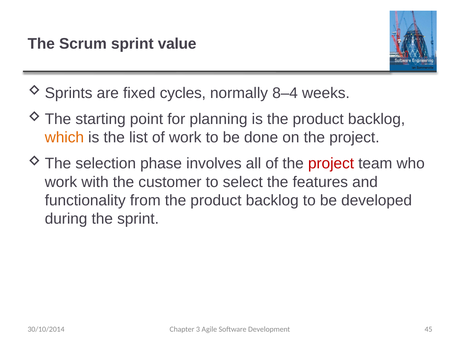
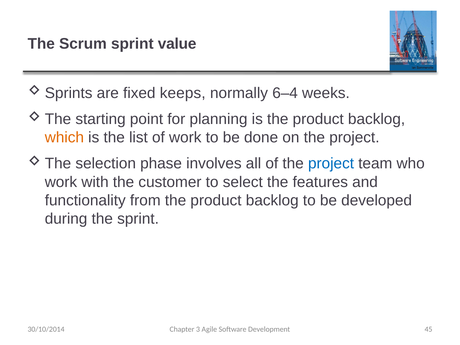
cycles: cycles -> keeps
8–4: 8–4 -> 6–4
project at (331, 164) colour: red -> blue
